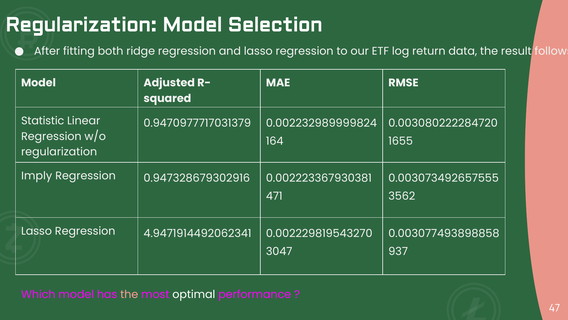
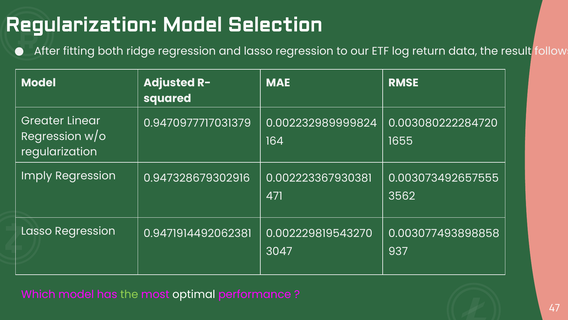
Statistic: Statistic -> Greater
4.9471914492062341: 4.9471914492062341 -> 0.9471914492062381
the at (129, 294) colour: pink -> light green
